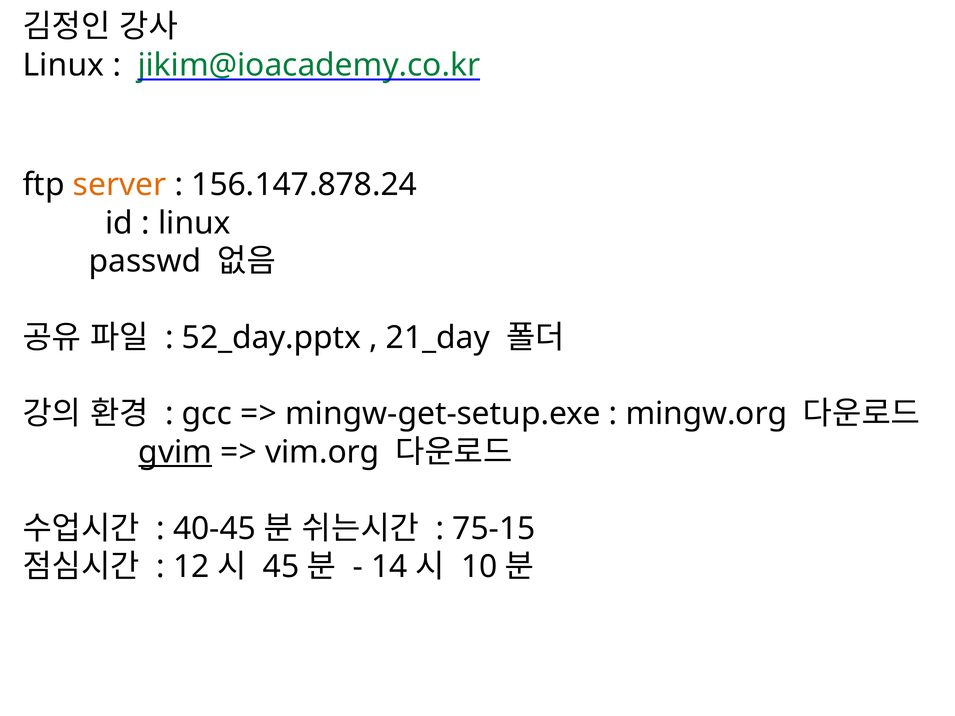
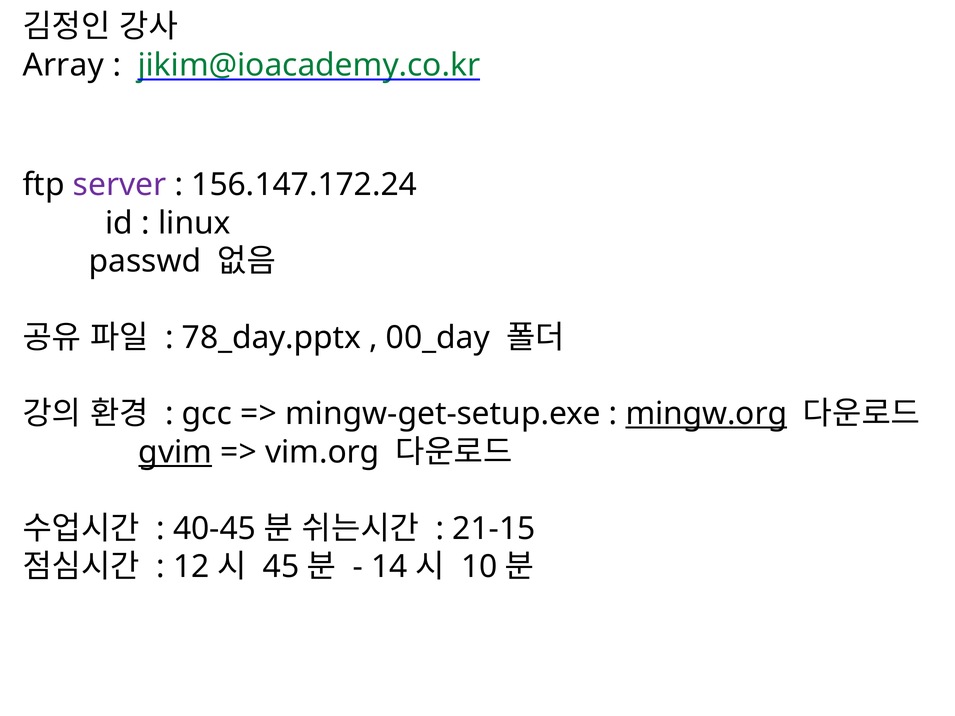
Linux at (63, 65): Linux -> Array
server colour: orange -> purple
156.147.878.24: 156.147.878.24 -> 156.147.172.24
52_day.pptx: 52_day.pptx -> 78_day.pptx
21_day: 21_day -> 00_day
mingw.org underline: none -> present
75-15: 75-15 -> 21-15
